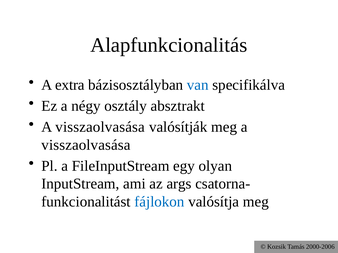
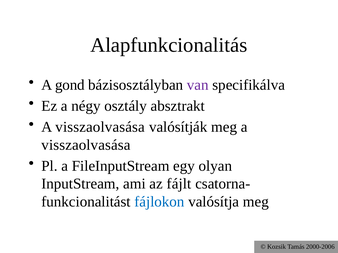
extra: extra -> gond
van colour: blue -> purple
args: args -> fájlt
